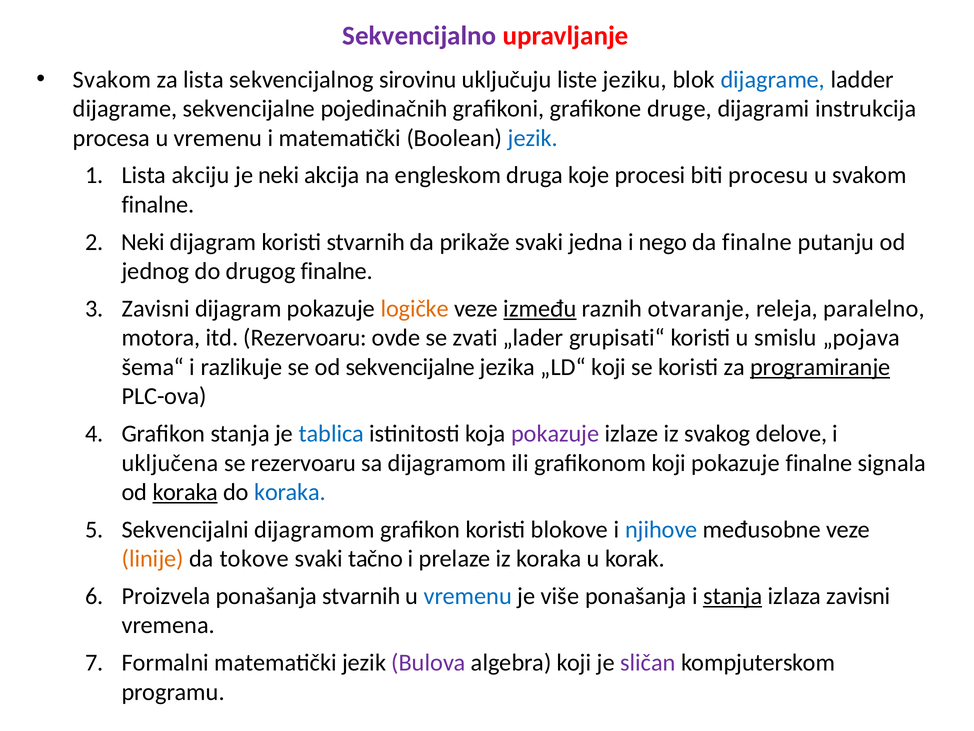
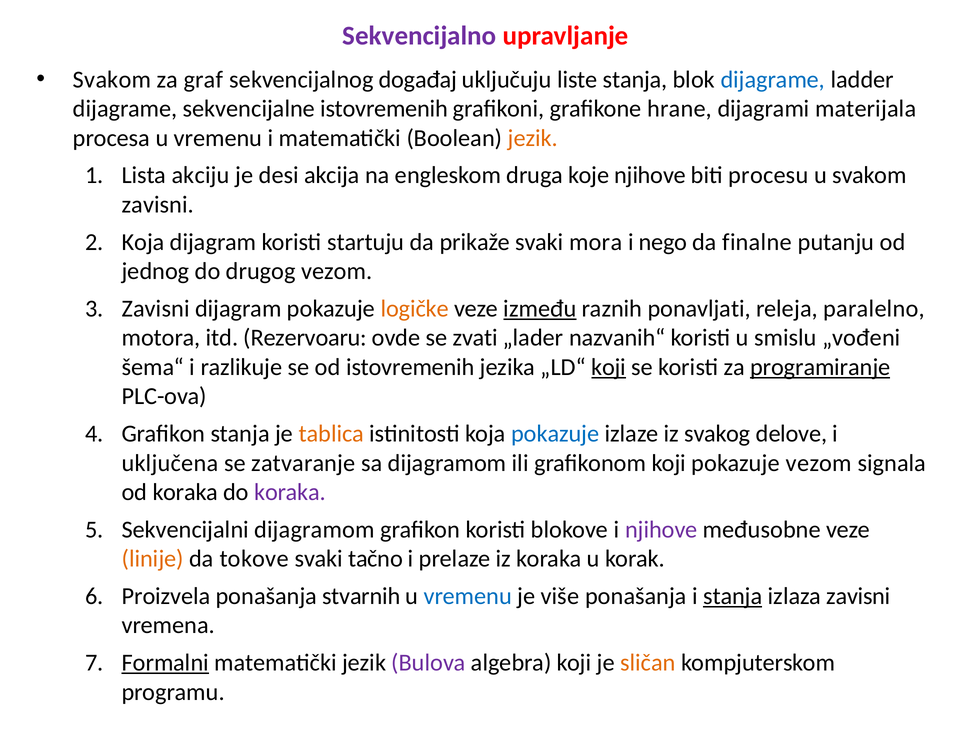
za lista: lista -> graf
sirovinu: sirovinu -> događaj
liste jeziku: jeziku -> stanja
sekvencijalne pojedinačnih: pojedinačnih -> istovremenih
druge: druge -> hrane
instrukcija: instrukcija -> materijala
jezik at (533, 138) colour: blue -> orange
je neki: neki -> desi
koje procesi: procesi -> njihove
finalne at (158, 205): finalne -> zavisni
Neki at (143, 242): Neki -> Koja
koristi stvarnih: stvarnih -> startuju
jedna: jedna -> mora
drugog finalne: finalne -> vezom
otvaranje: otvaranje -> ponavljati
grupisati“: grupisati“ -> nazvanih“
„pojava: „pojava -> „vođeni
od sekvencijalne: sekvencijalne -> istovremenih
koji at (609, 367) underline: none -> present
tablica colour: blue -> orange
pokazuje at (555, 433) colour: purple -> blue
se rezervoaru: rezervoaru -> zatvaranje
pokazuje finalne: finalne -> vezom
koraka at (185, 492) underline: present -> none
koraka at (290, 492) colour: blue -> purple
njihove at (661, 529) colour: blue -> purple
Formalni underline: none -> present
sličan colour: purple -> orange
